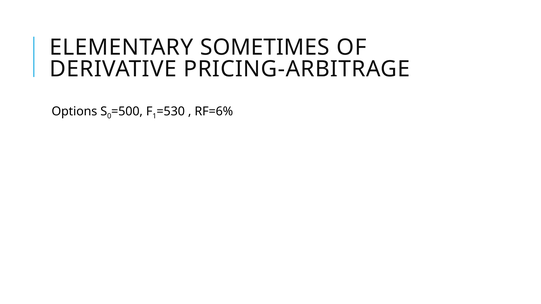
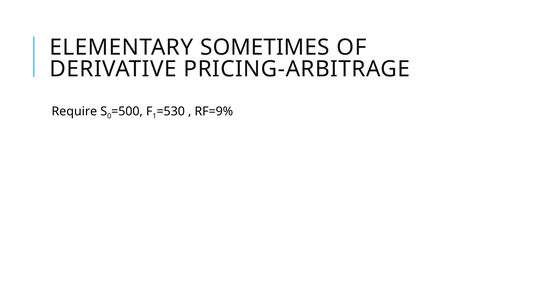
Options: Options -> Require
RF=6%: RF=6% -> RF=9%
